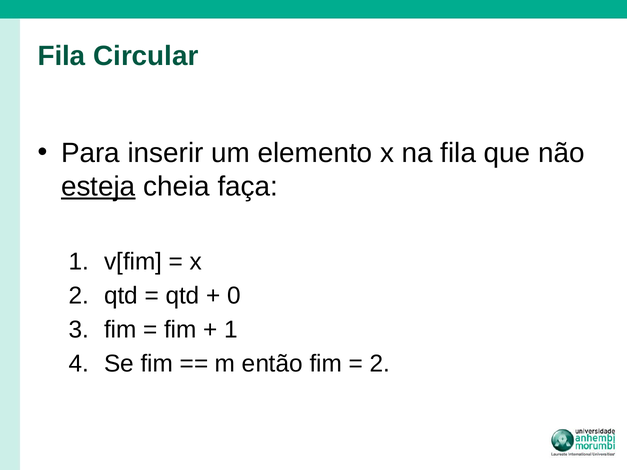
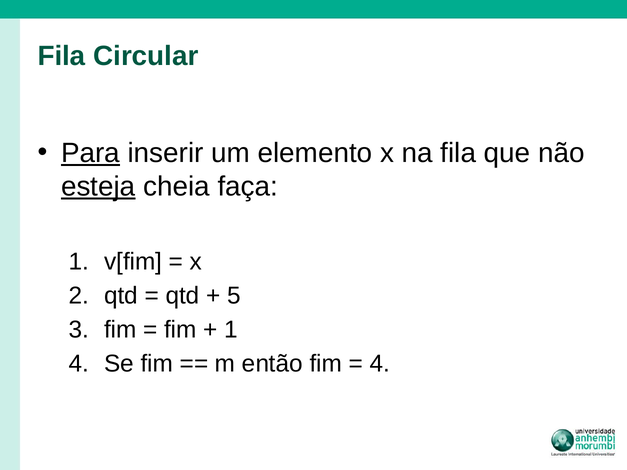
Para underline: none -> present
0: 0 -> 5
2 at (380, 364): 2 -> 4
